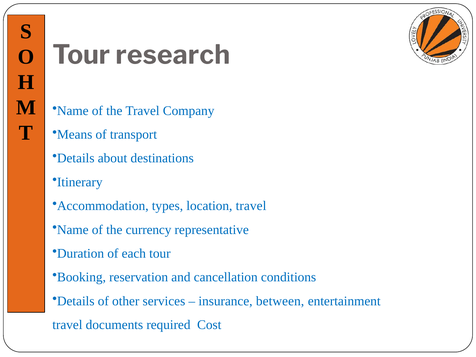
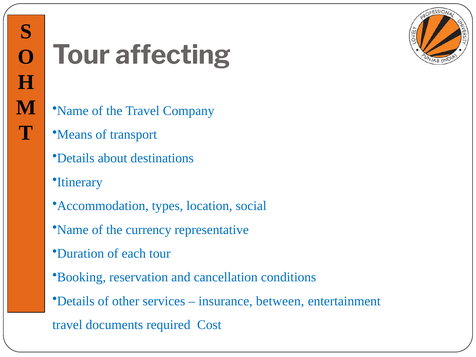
research: research -> affecting
location travel: travel -> social
